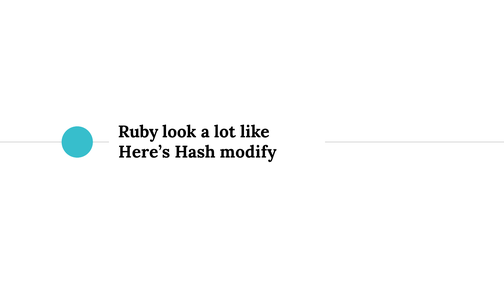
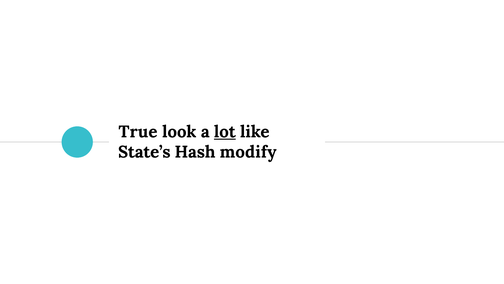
Ruby: Ruby -> True
lot underline: none -> present
Here’s: Here’s -> State’s
